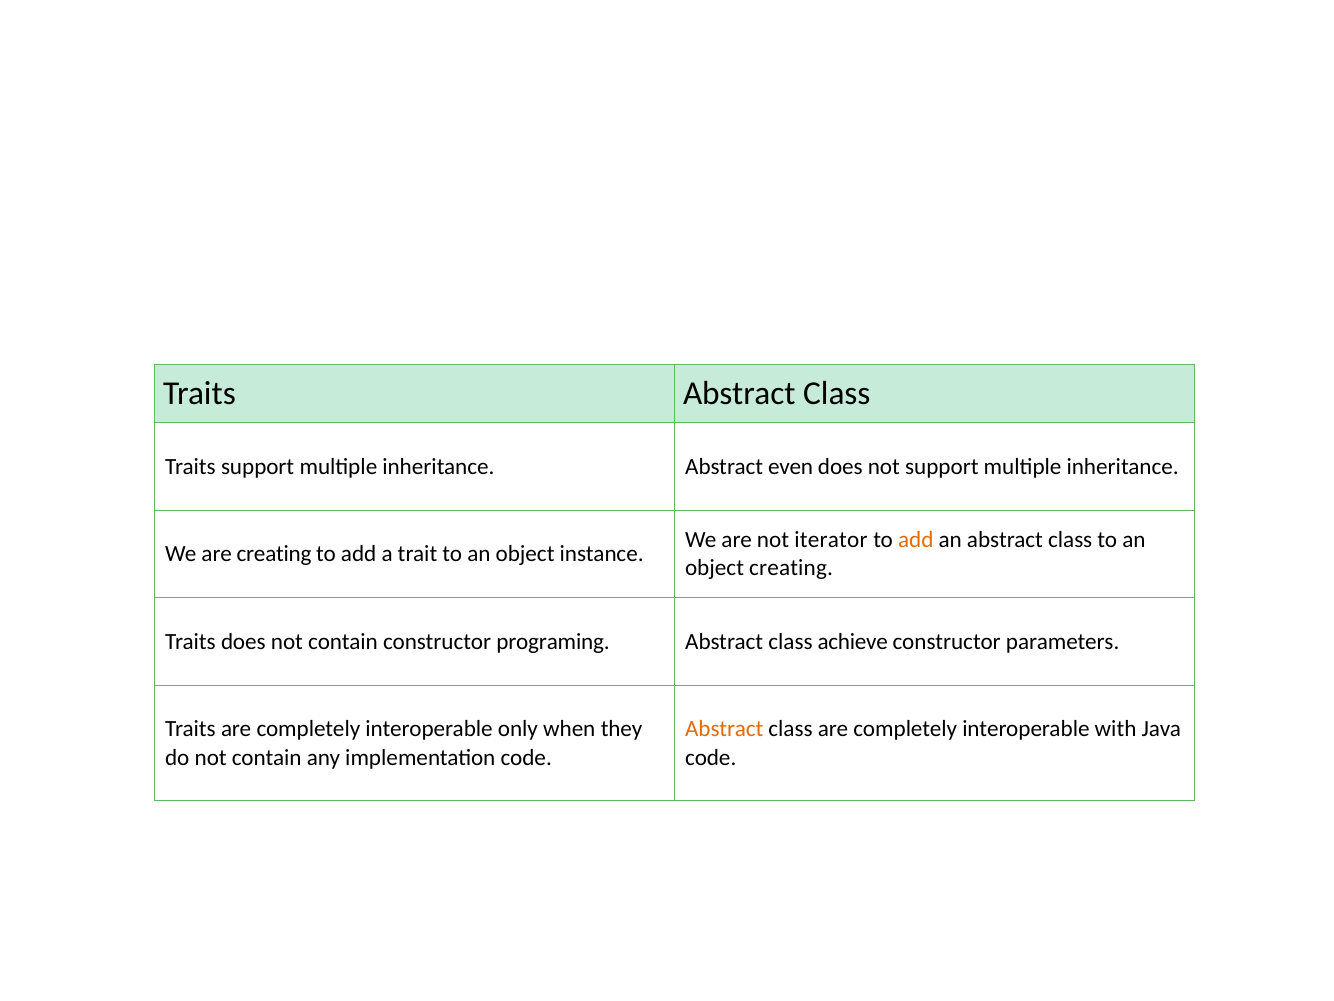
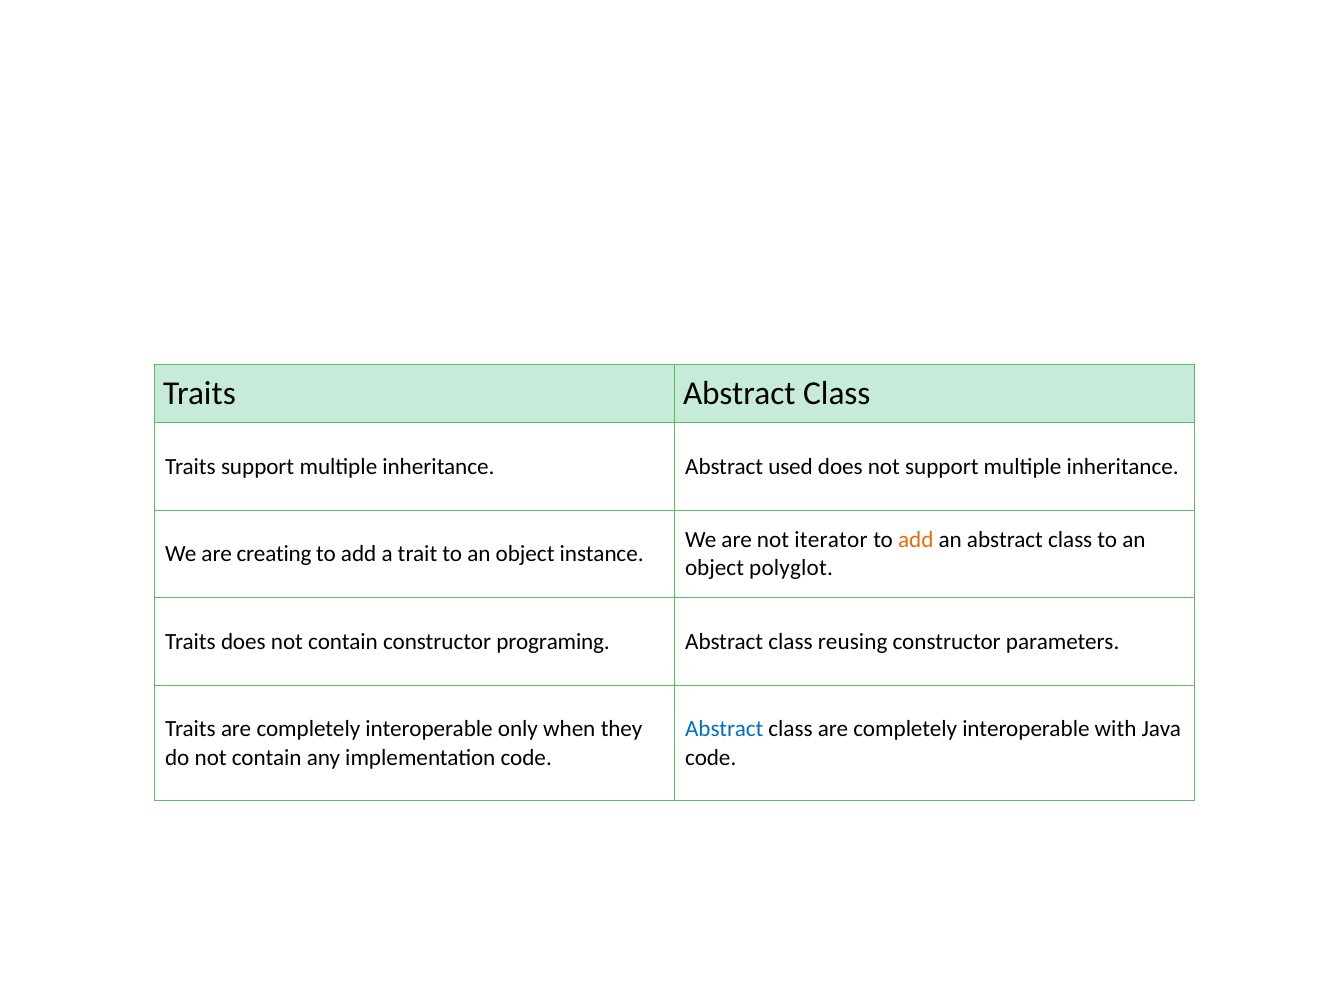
even: even -> used
object creating: creating -> polyglot
achieve: achieve -> reusing
Abstract at (724, 729) colour: orange -> blue
